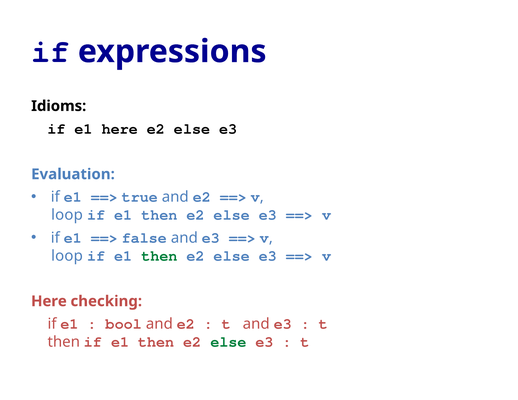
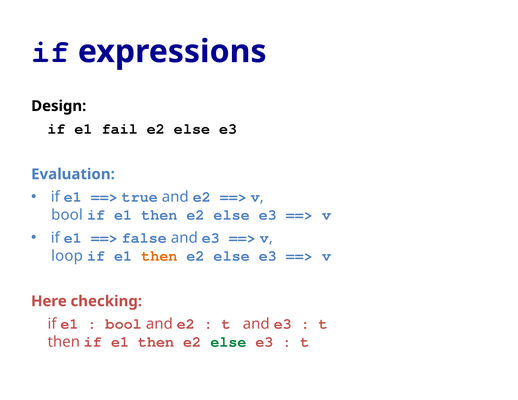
Idioms: Idioms -> Design
e1 here: here -> fail
loop at (67, 215): loop -> bool
then at (159, 256) colour: green -> orange
